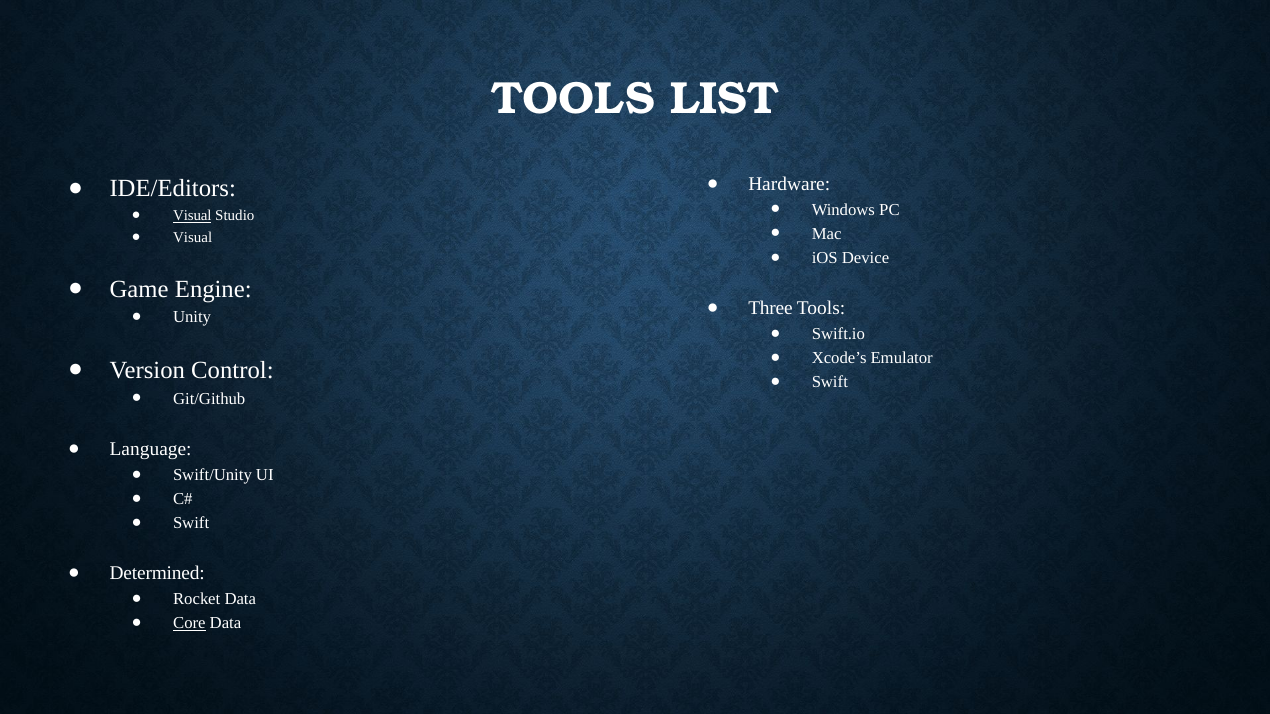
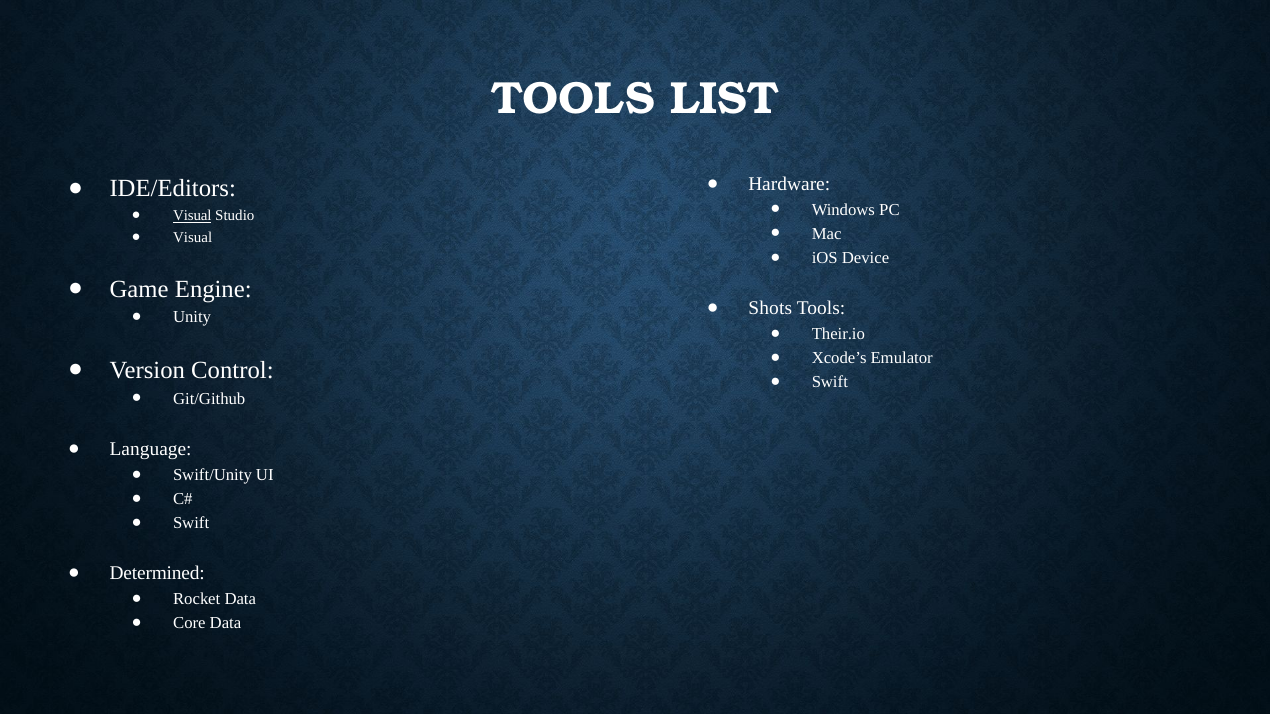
Three: Three -> Shots
Swift.io: Swift.io -> Their.io
Core underline: present -> none
